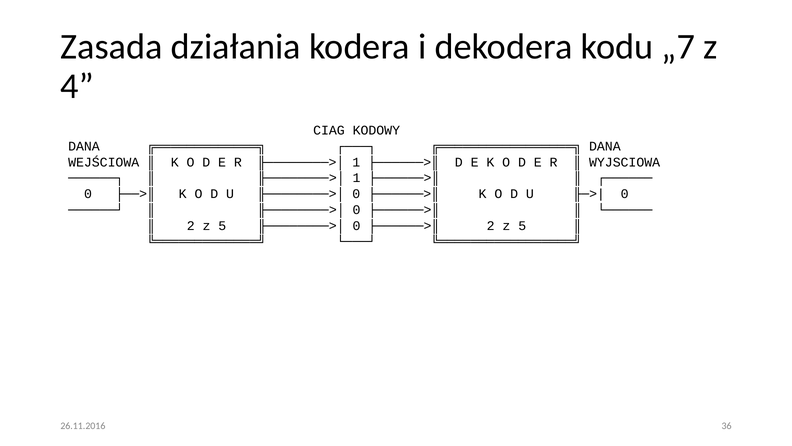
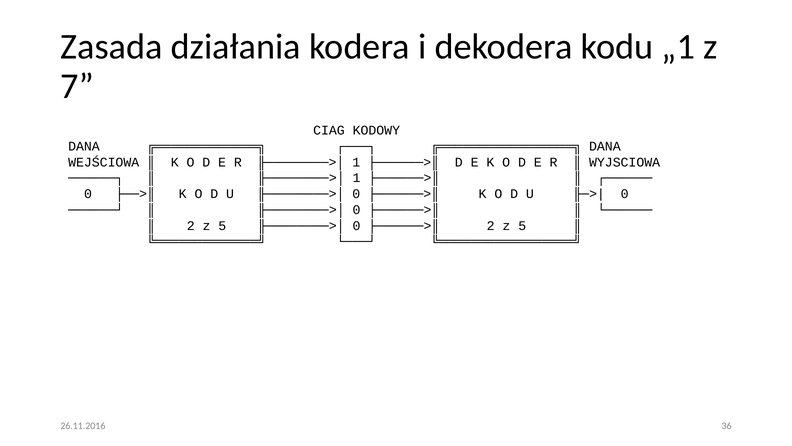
„7: „7 -> „1
4: 4 -> 7
